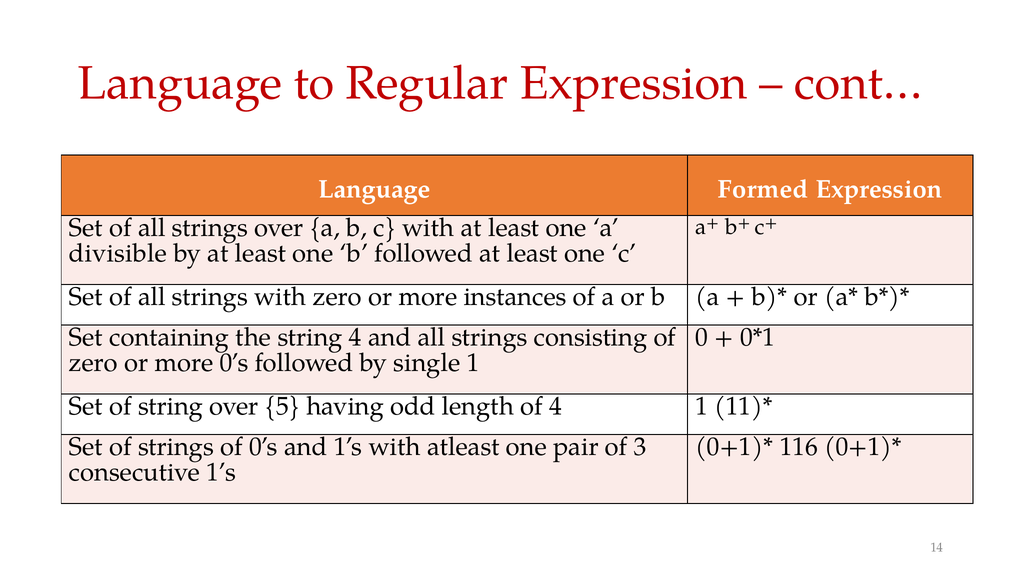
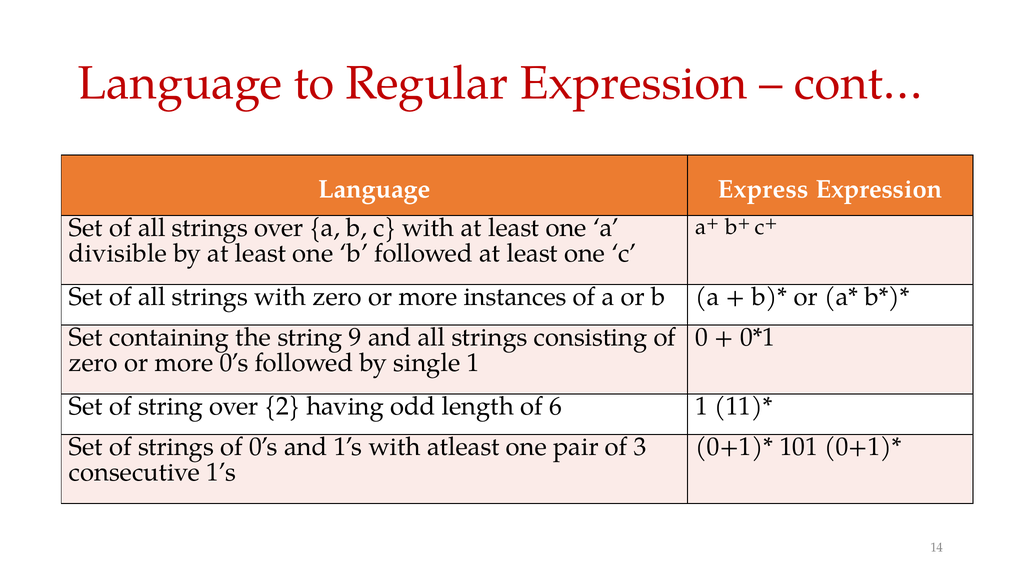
Formed: Formed -> Express
string 4: 4 -> 9
5: 5 -> 2
of 4: 4 -> 6
116: 116 -> 101
